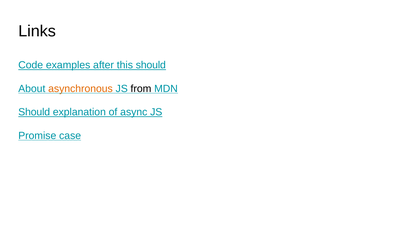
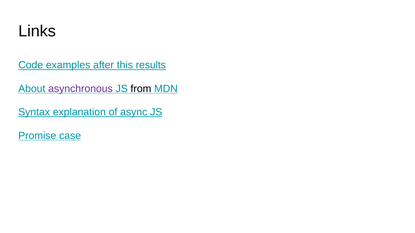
this should: should -> results
asynchronous colour: orange -> purple
Should at (34, 112): Should -> Syntax
